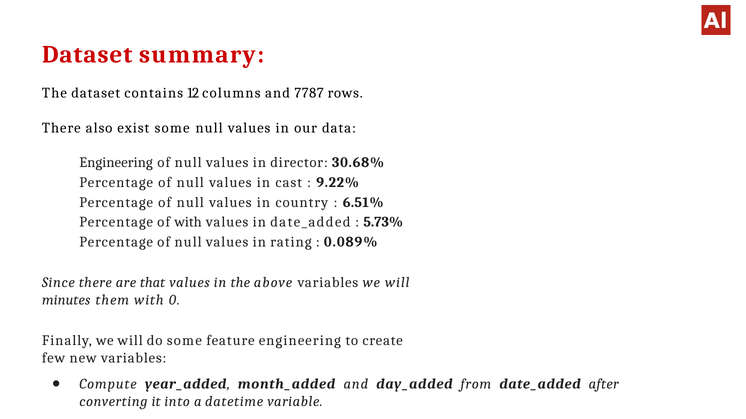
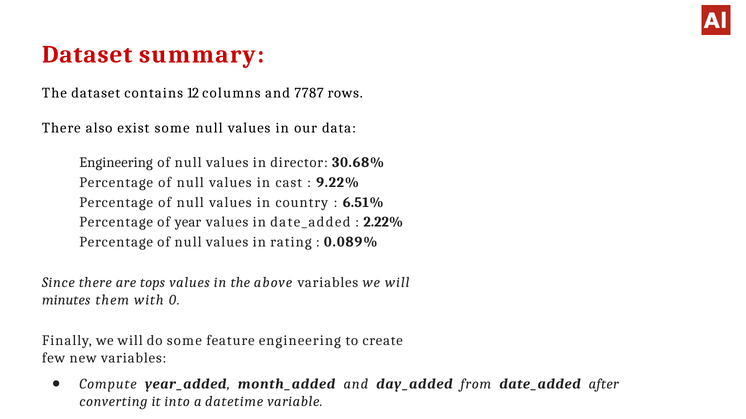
of with: with -> year
5.73%: 5.73% -> 2.22%
that: that -> tops
